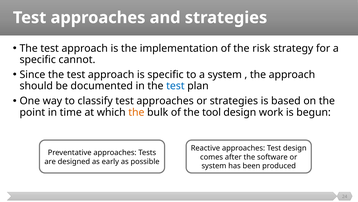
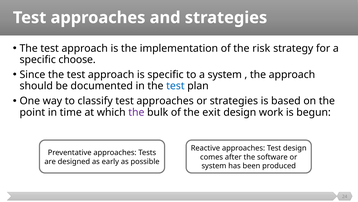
cannot: cannot -> choose
the at (136, 112) colour: orange -> purple
tool: tool -> exit
